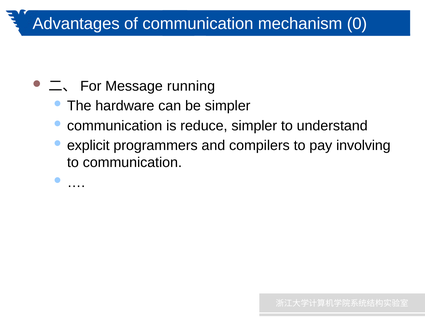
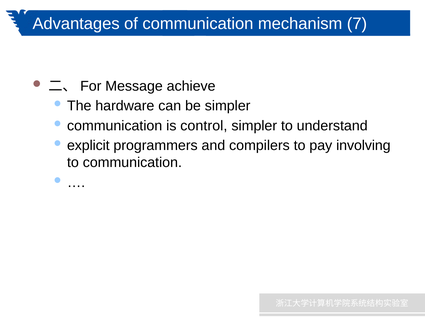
0: 0 -> 7
running: running -> achieve
reduce: reduce -> control
